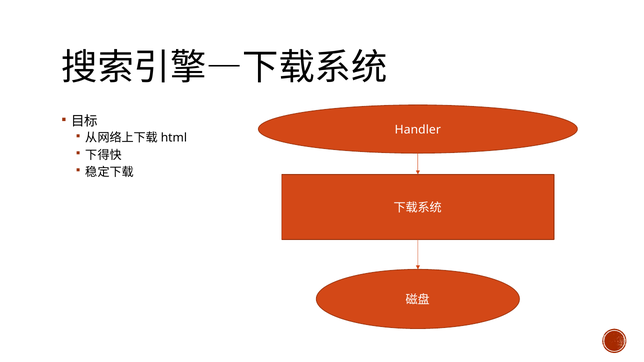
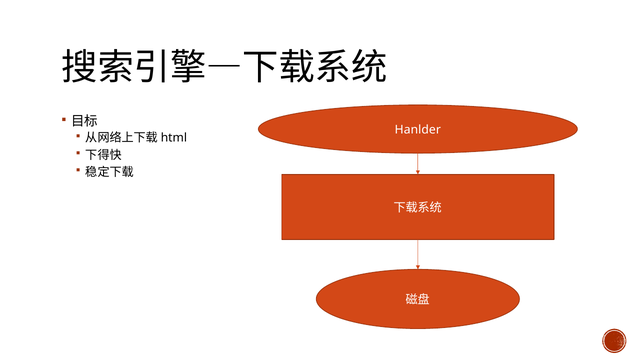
Handler: Handler -> Hanlder
